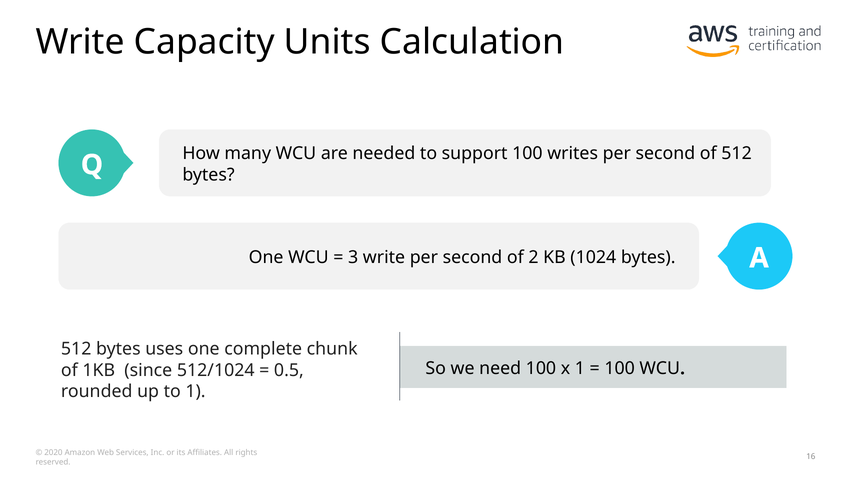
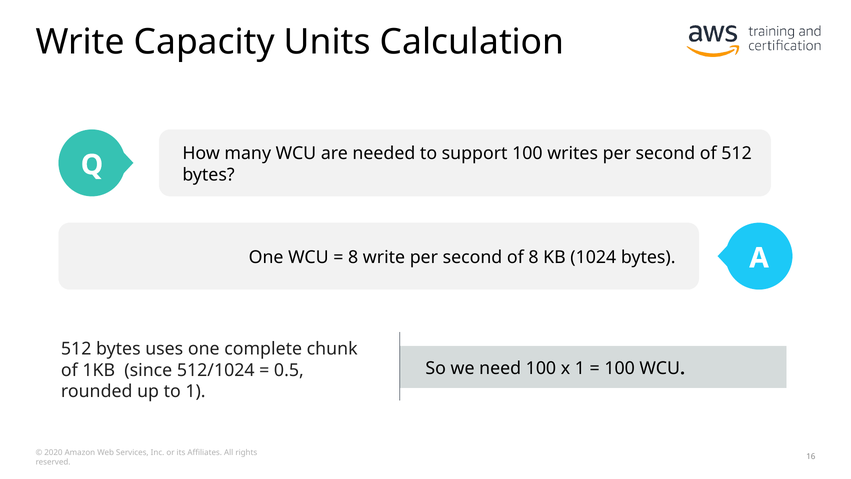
3 at (353, 257): 3 -> 8
of 2: 2 -> 8
